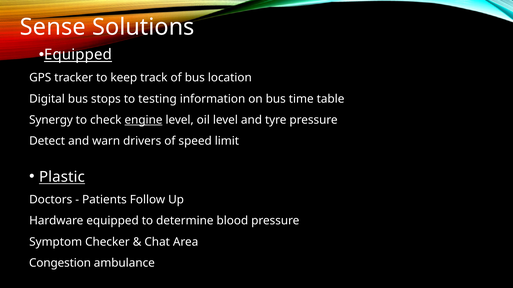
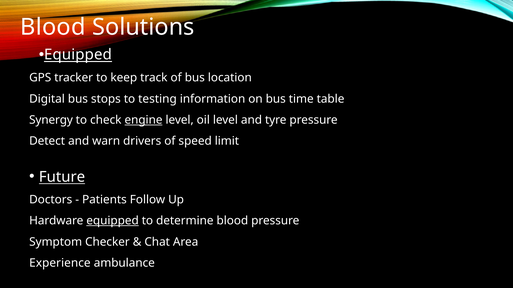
Sense at (53, 27): Sense -> Blood
Plastic: Plastic -> Future
equipped at (113, 221) underline: none -> present
Congestion: Congestion -> Experience
